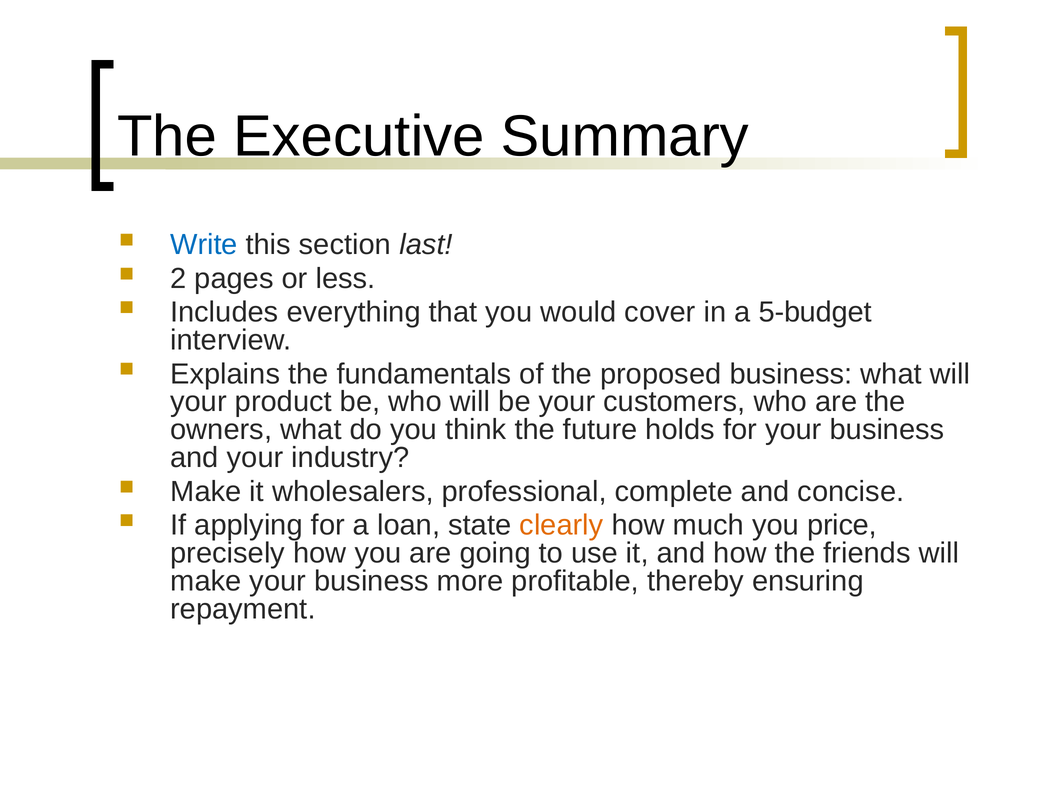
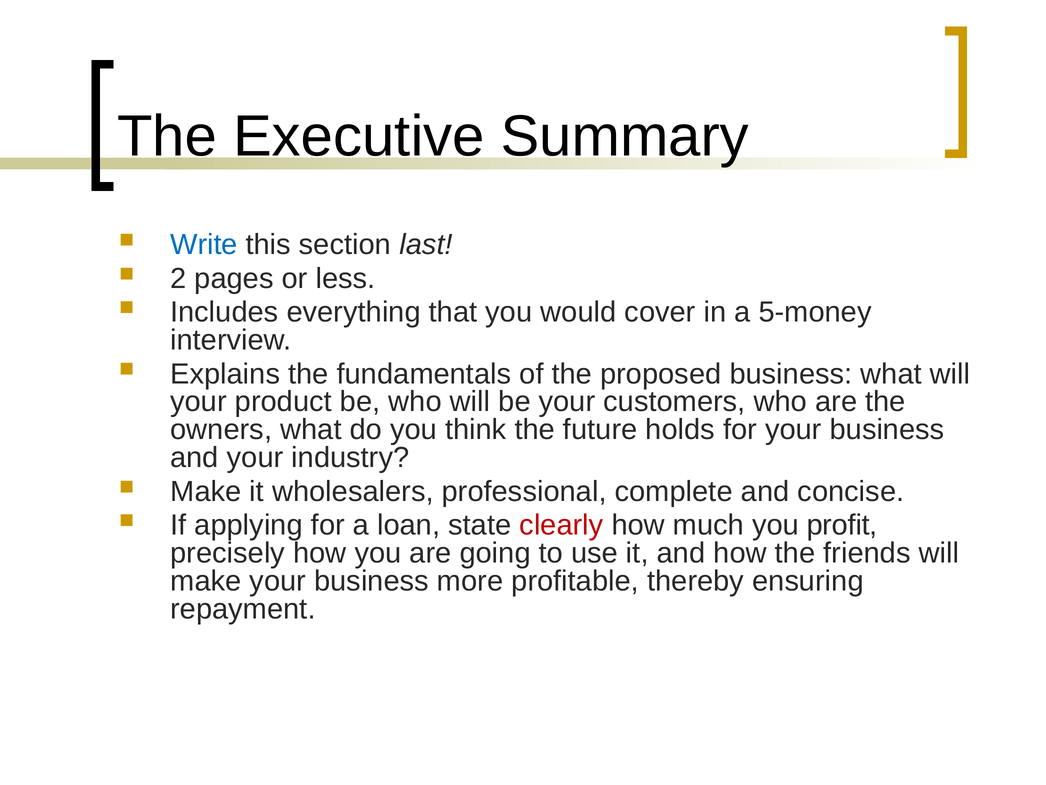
5-budget: 5-budget -> 5-money
clearly colour: orange -> red
price: price -> profit
